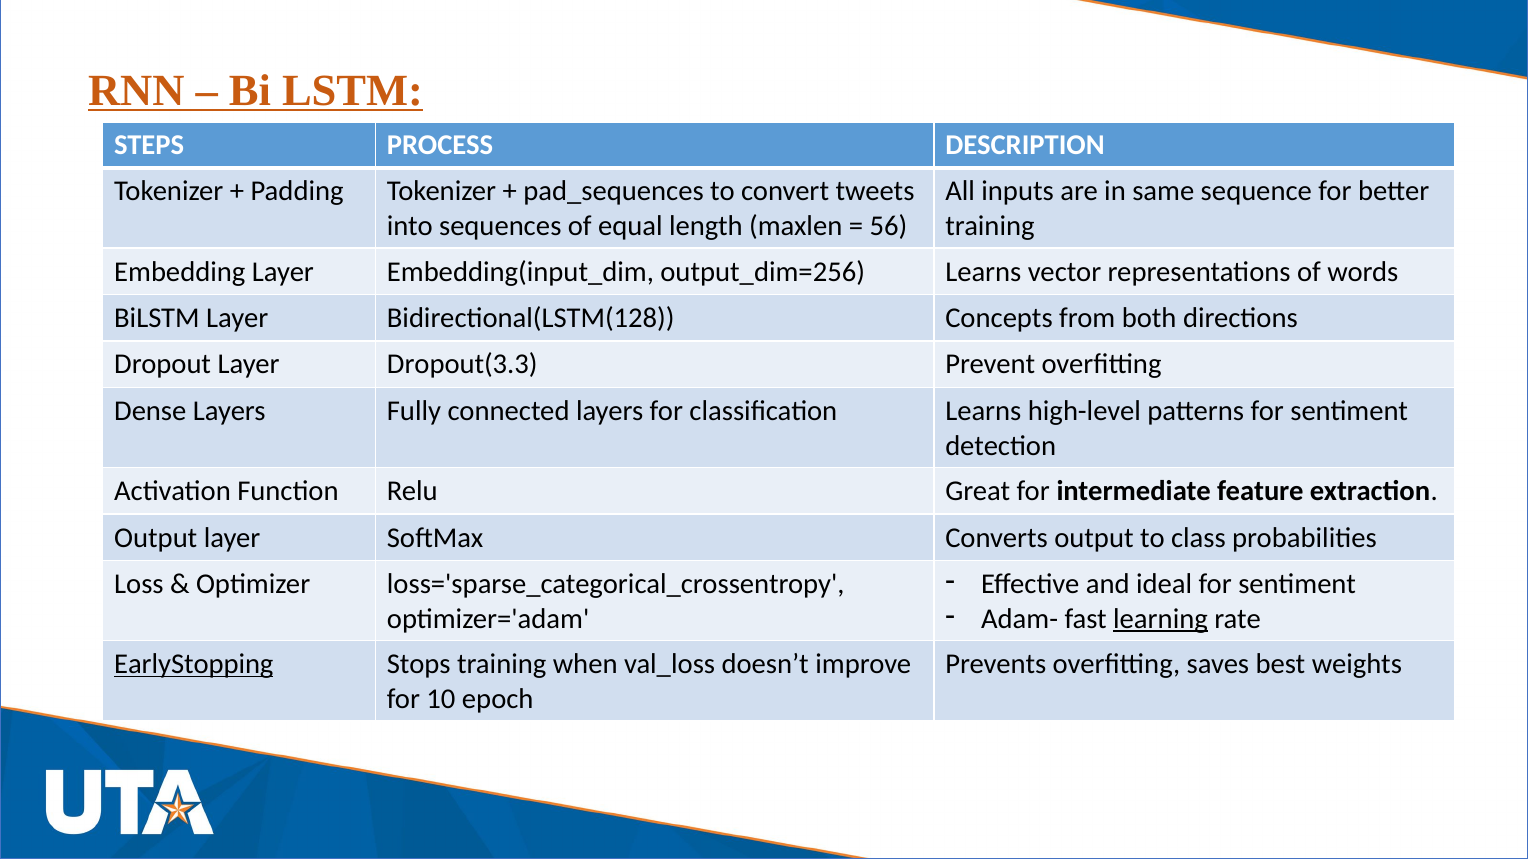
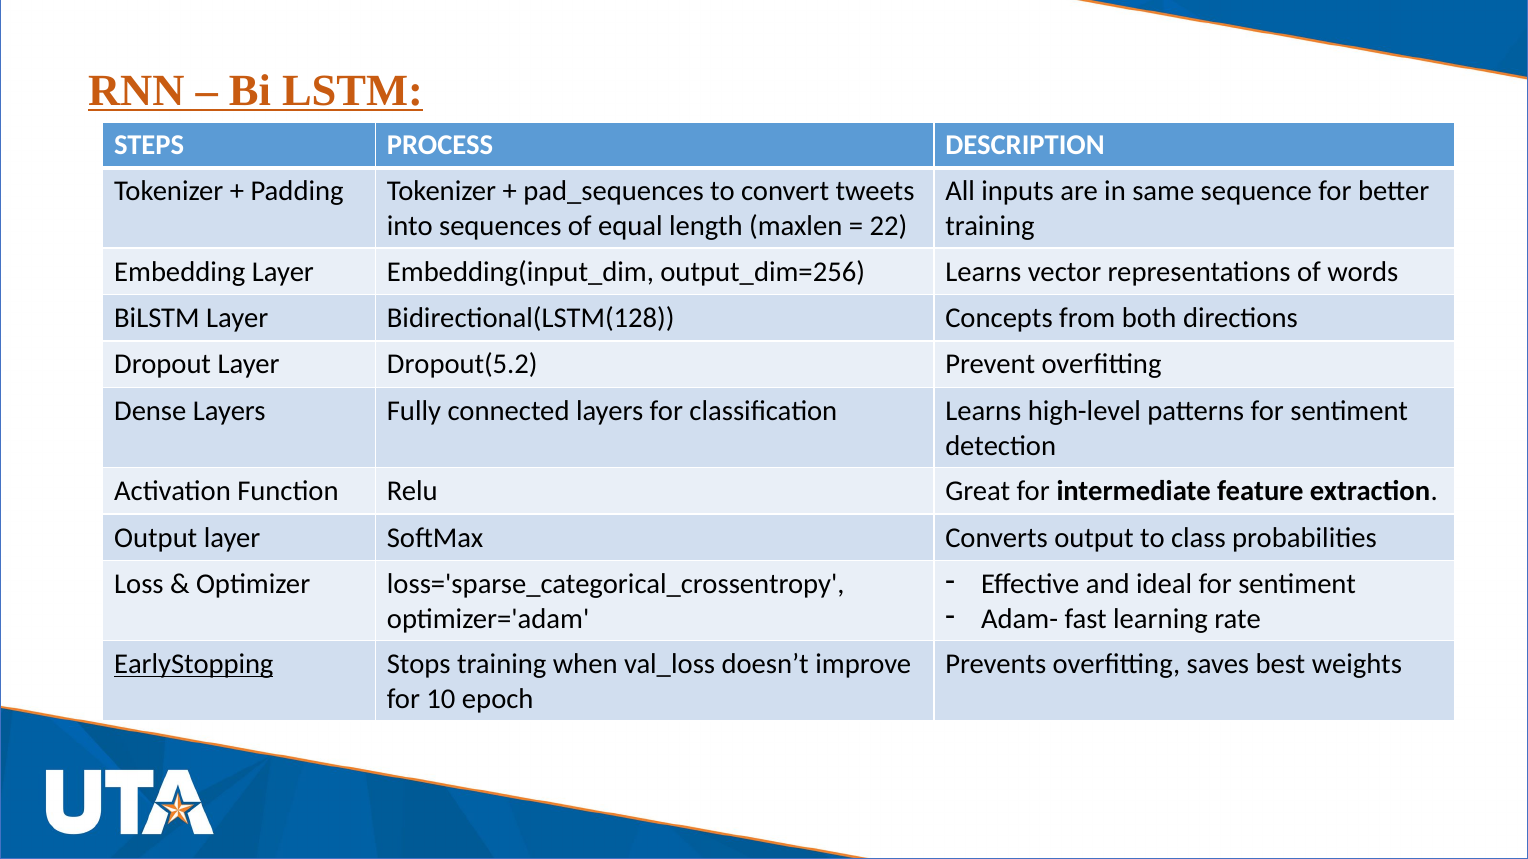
56: 56 -> 22
Dropout(3.3: Dropout(3.3 -> Dropout(5.2
learning underline: present -> none
